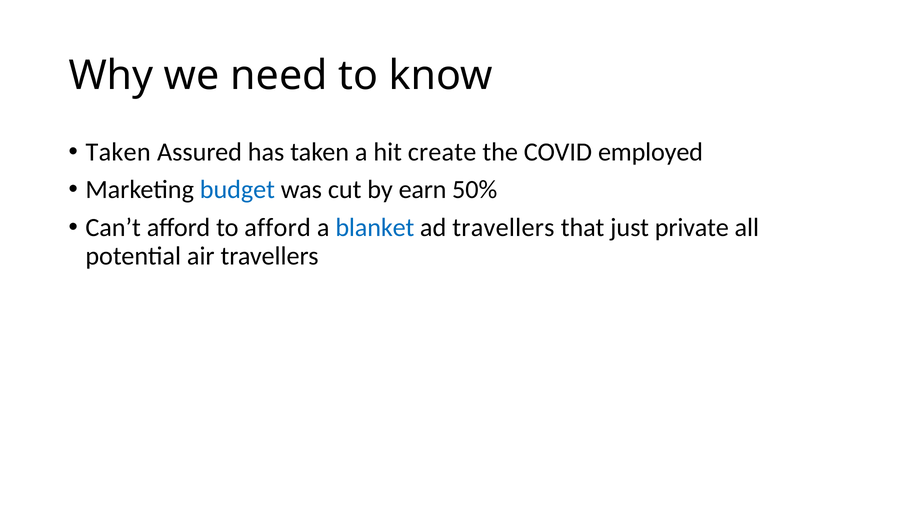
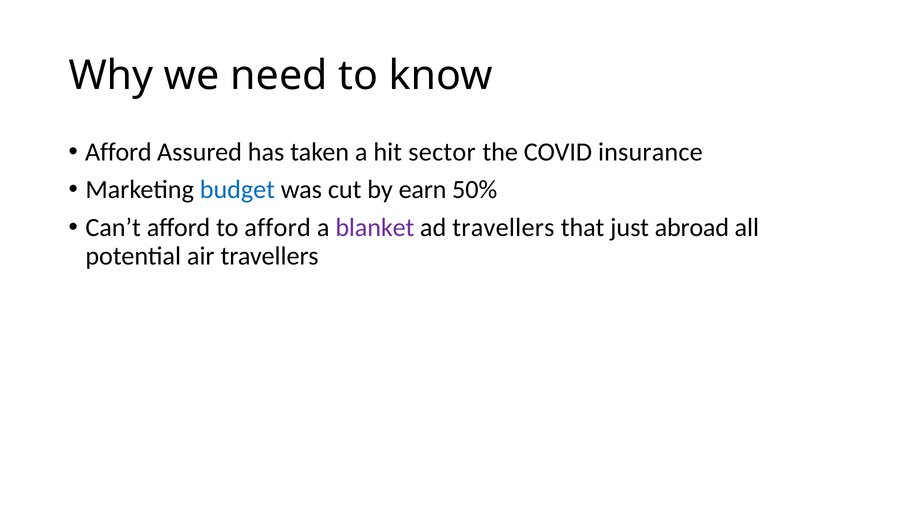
Taken at (118, 152): Taken -> Afford
create: create -> sector
employed: employed -> insurance
blanket colour: blue -> purple
private: private -> abroad
